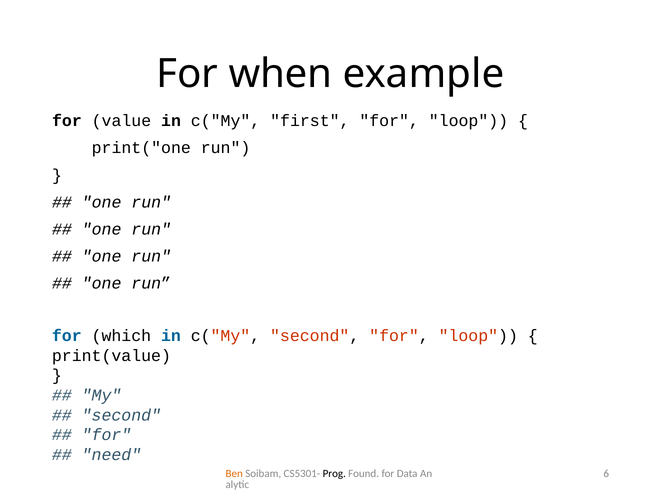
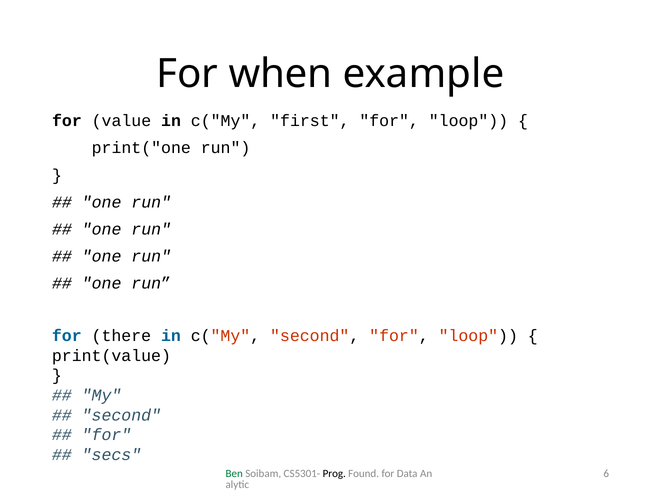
which: which -> there
need: need -> secs
Ben colour: orange -> green
